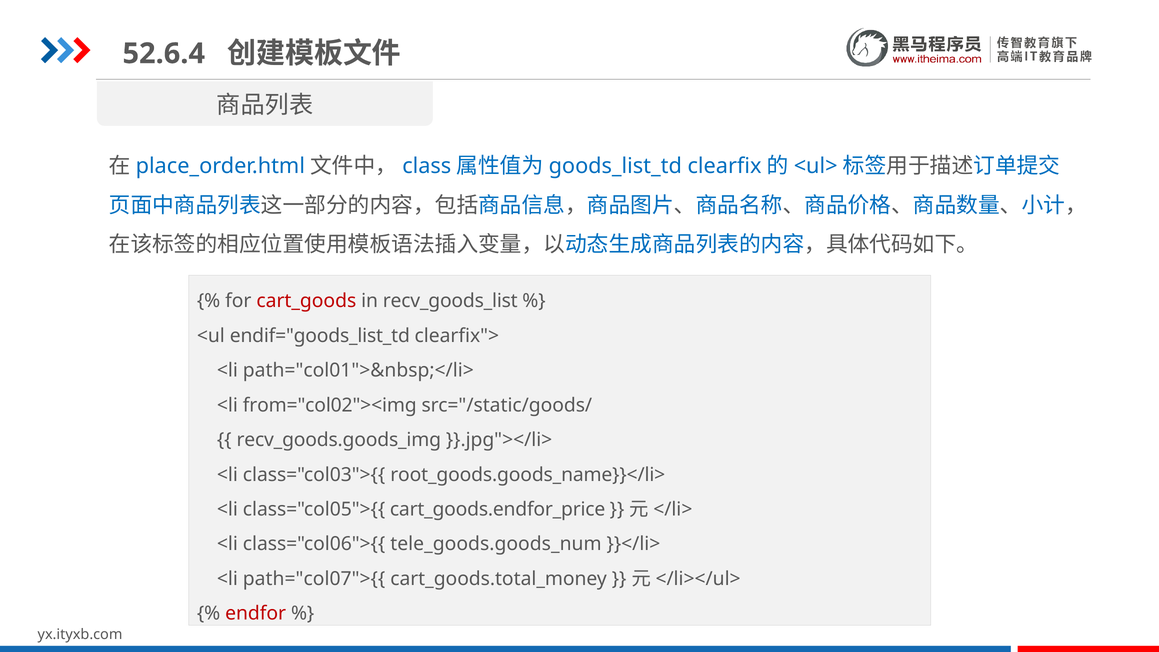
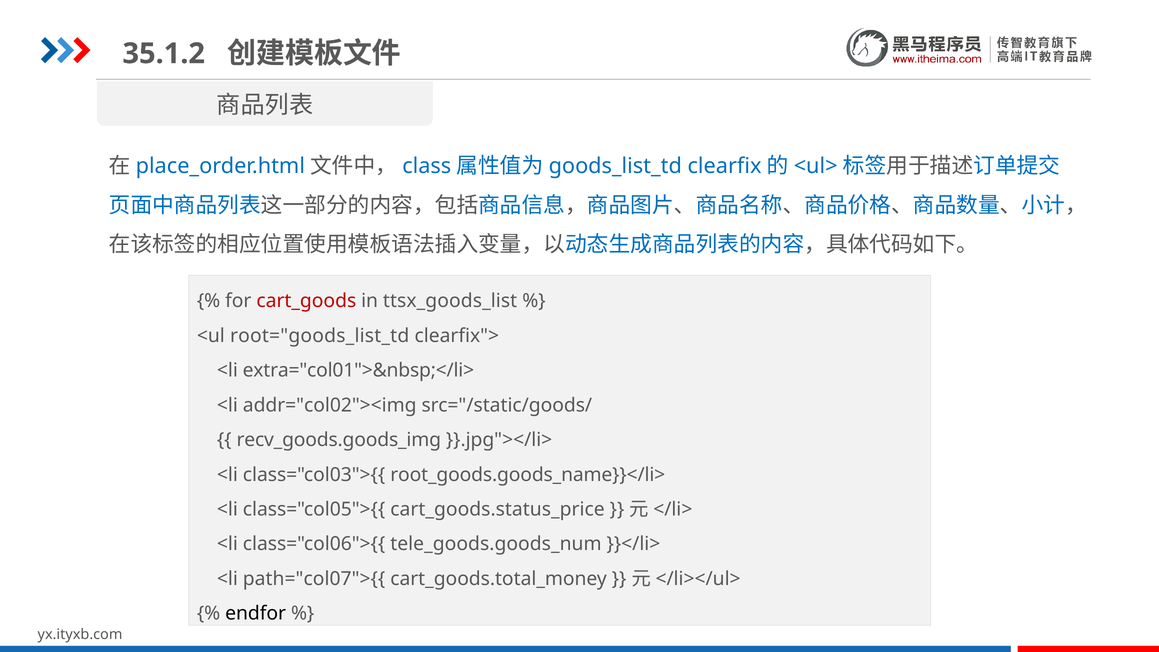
52.6.4: 52.6.4 -> 35.1.2
recv_goods_list: recv_goods_list -> ttsx_goods_list
endif="goods_list_td: endif="goods_list_td -> root="goods_list_td
path="col01">&nbsp;</li>: path="col01">&nbsp;</li> -> extra="col01">&nbsp;</li>
from="col02"><img: from="col02"><img -> addr="col02"><img
cart_goods.endfor_price: cart_goods.endfor_price -> cart_goods.status_price
endfor colour: red -> black
